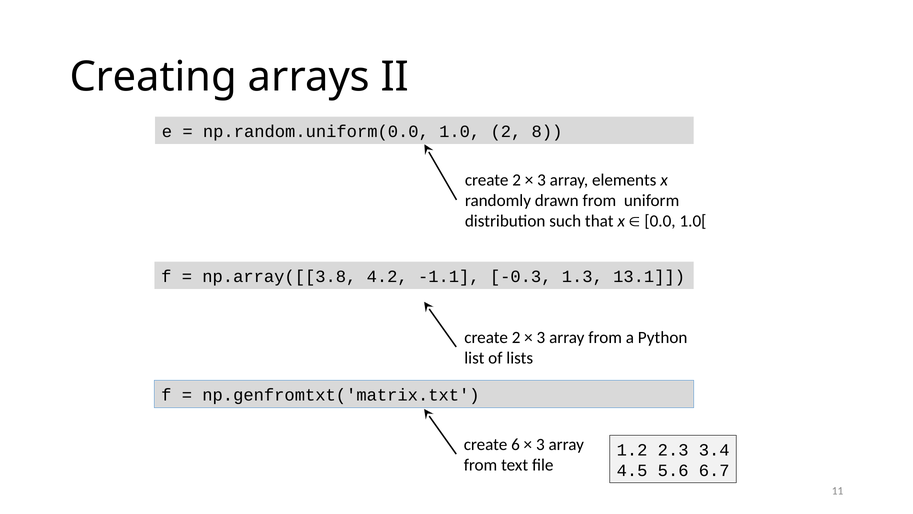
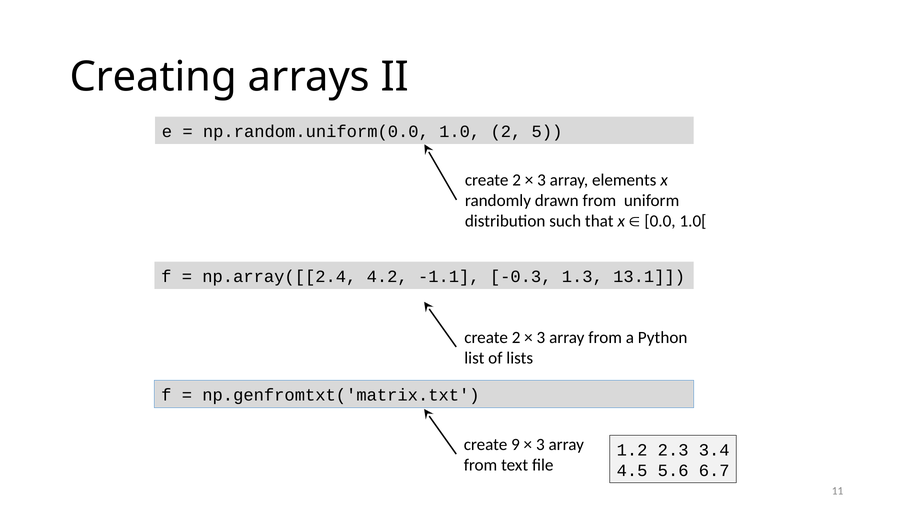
8: 8 -> 5
np.array([[3.8: np.array([[3.8 -> np.array([[2.4
6: 6 -> 9
